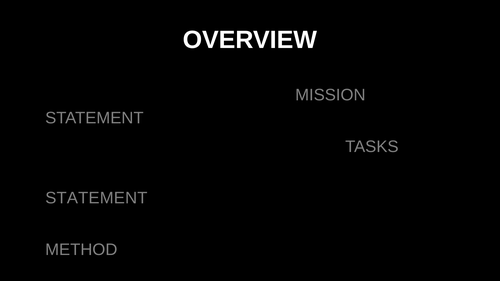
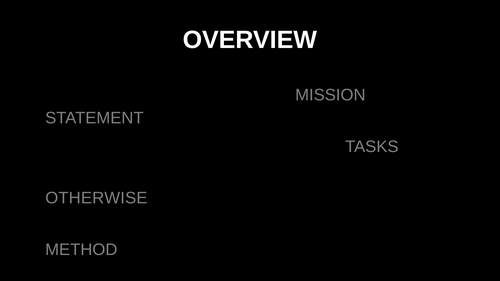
STATEMENT at (96, 198): STATEMENT -> OTHERWISE
